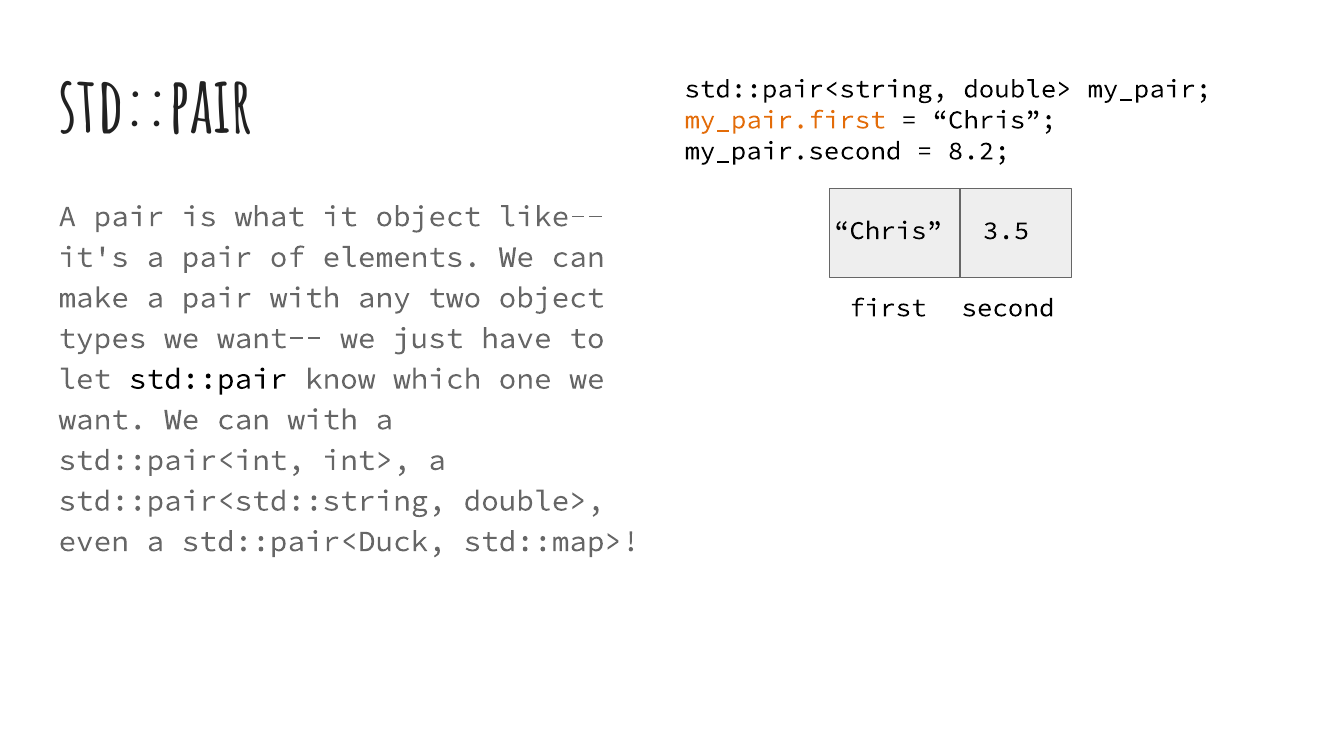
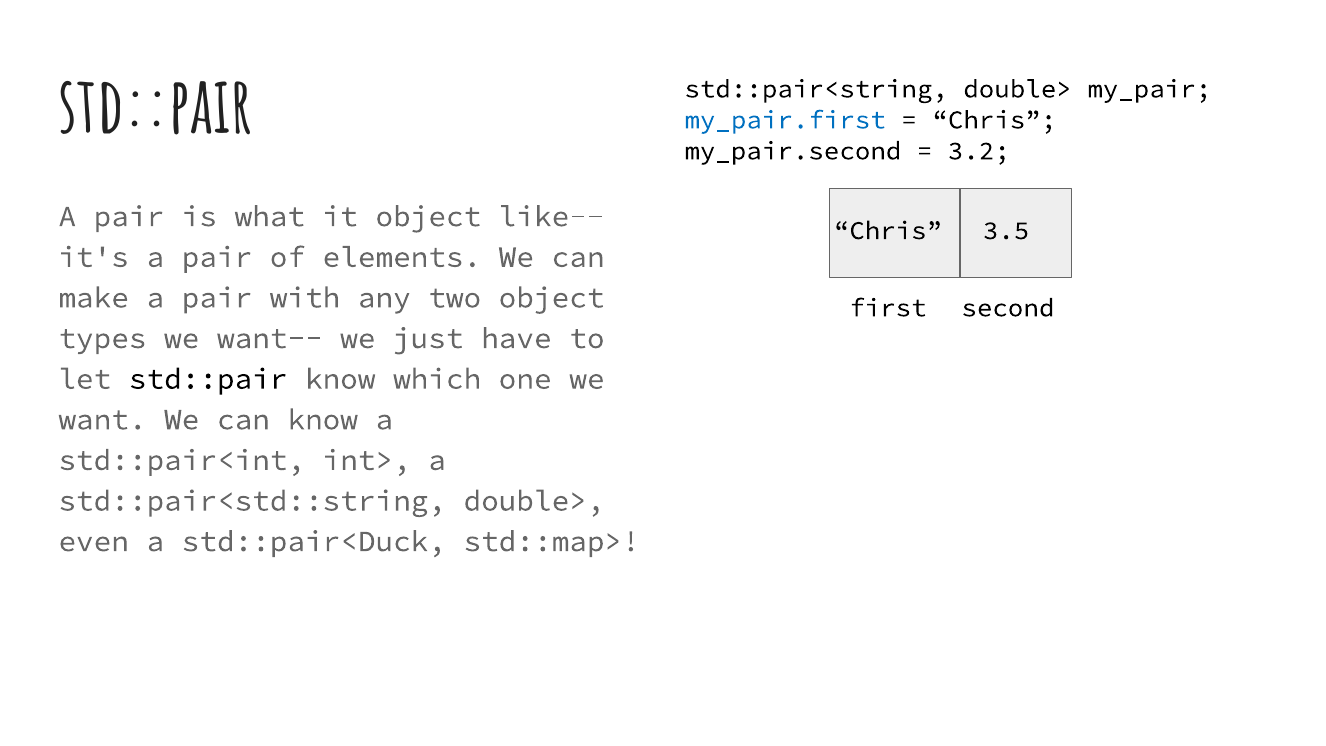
my_pair.first colour: orange -> blue
8.2: 8.2 -> 3.2
can with: with -> know
